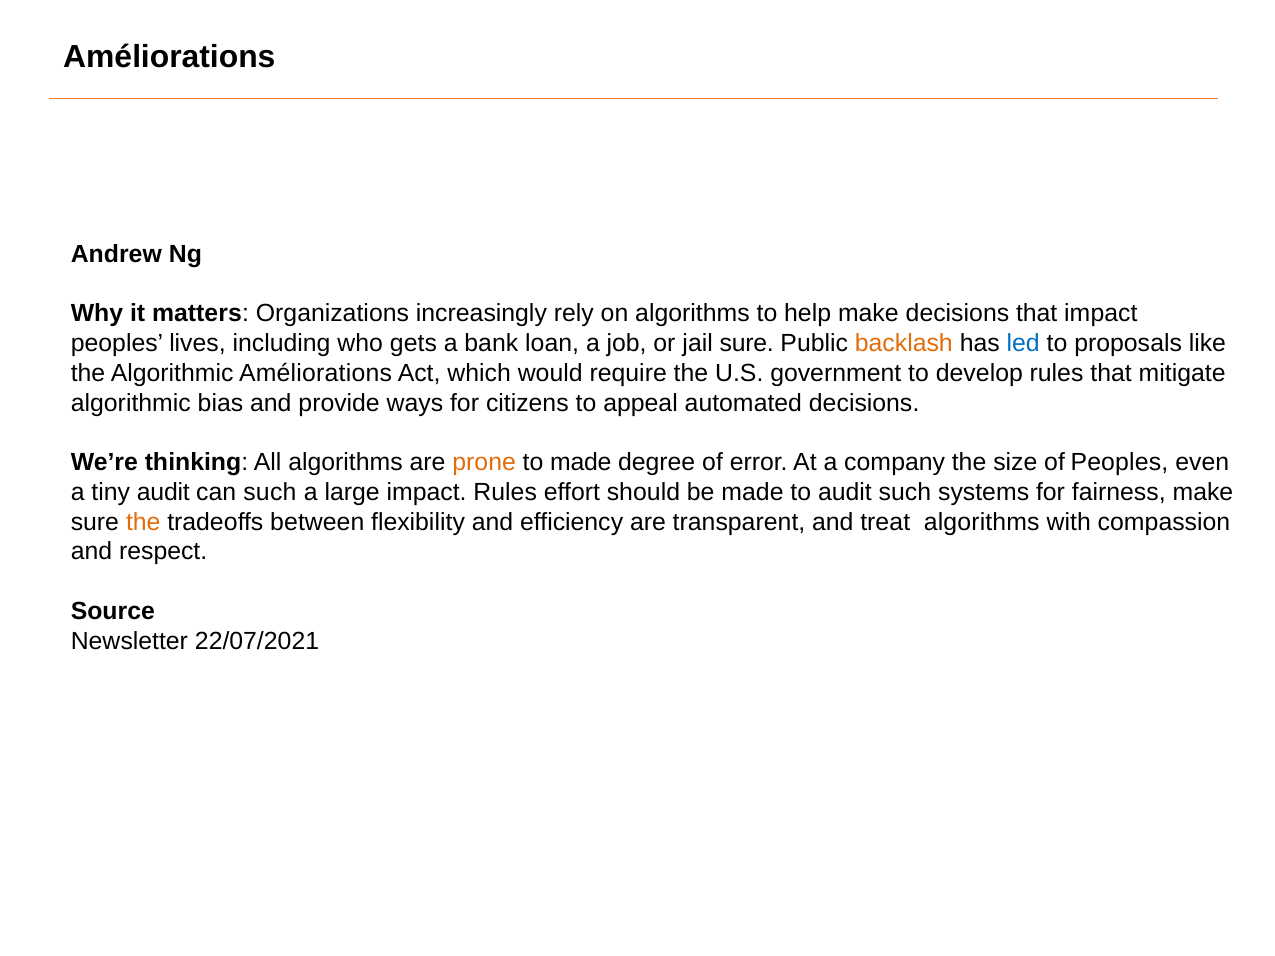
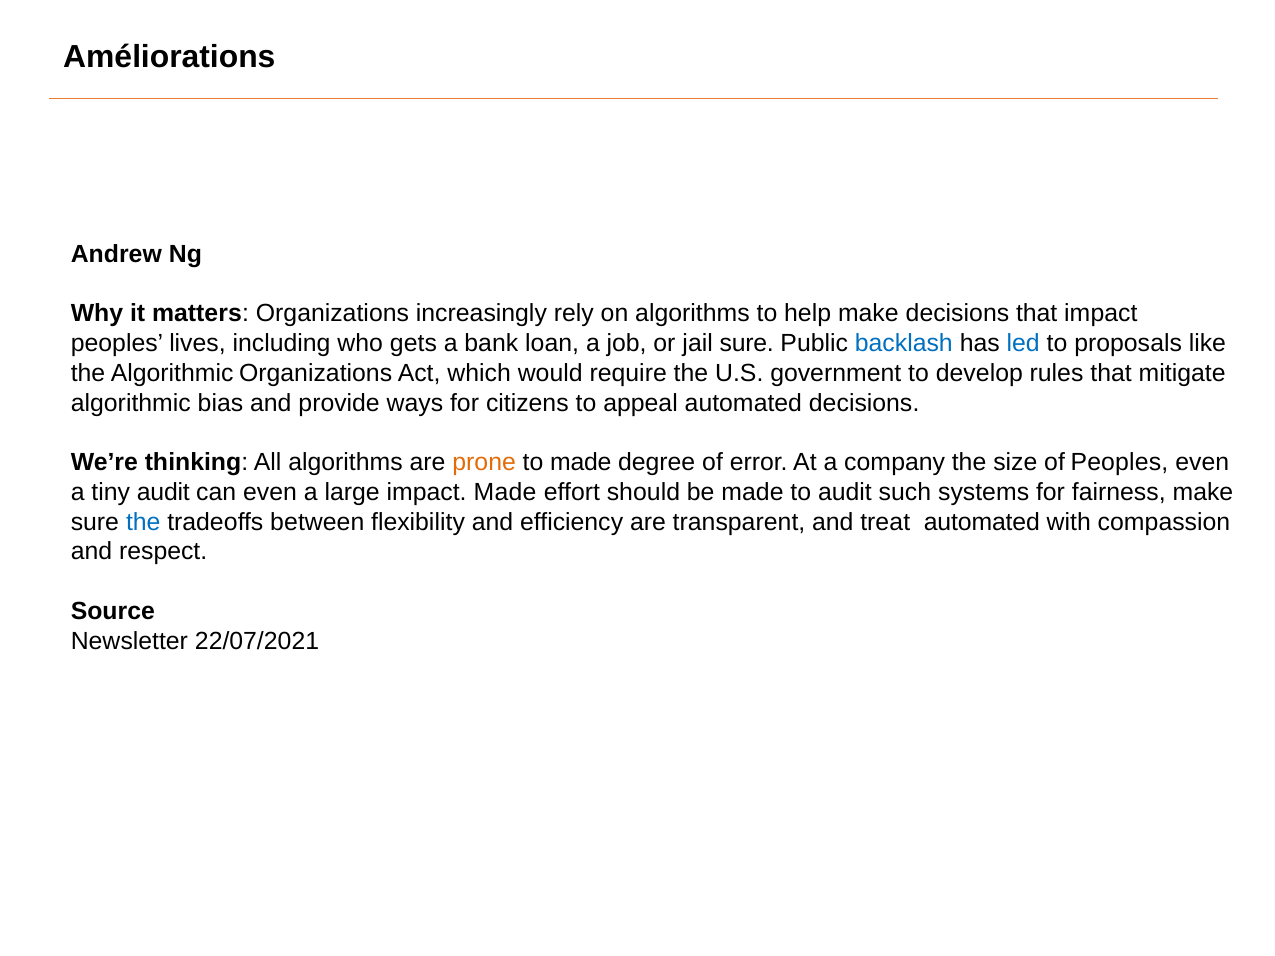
backlash colour: orange -> blue
Algorithmic Améliorations: Améliorations -> Organizations
can such: such -> even
impact Rules: Rules -> Made
the at (143, 522) colour: orange -> blue
treat algorithms: algorithms -> automated
